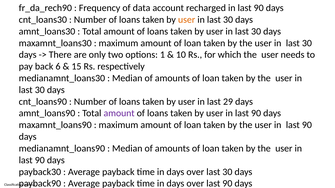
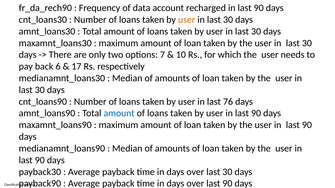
1: 1 -> 7
15: 15 -> 17
29: 29 -> 76
amount at (119, 114) colour: purple -> blue
